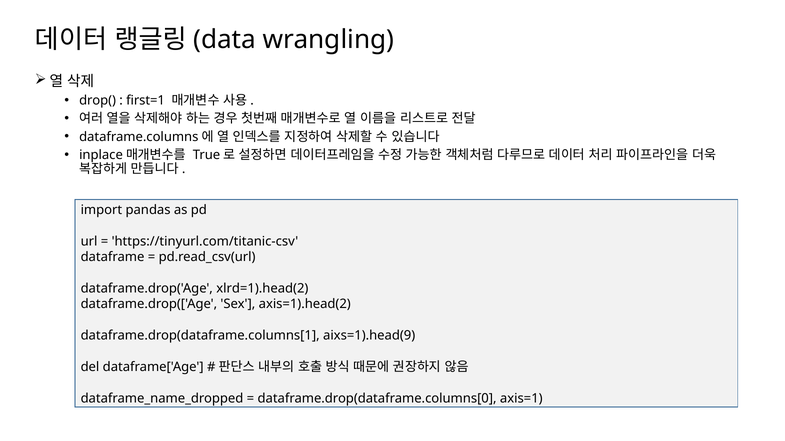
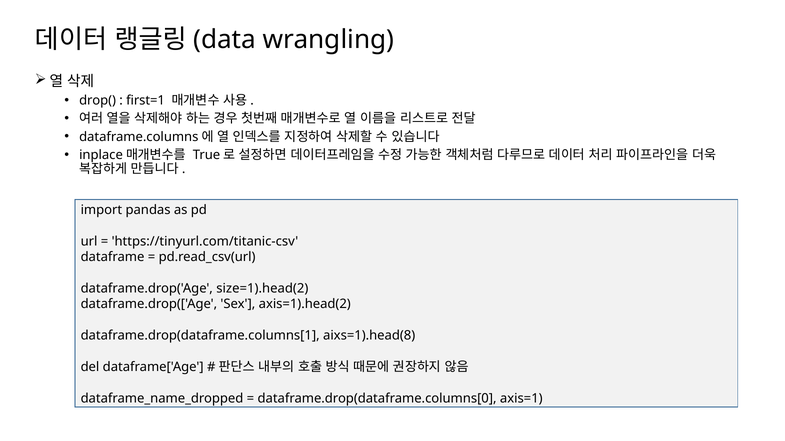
xlrd=1).head(2: xlrd=1).head(2 -> size=1).head(2
aixs=1).head(9: aixs=1).head(9 -> aixs=1).head(8
